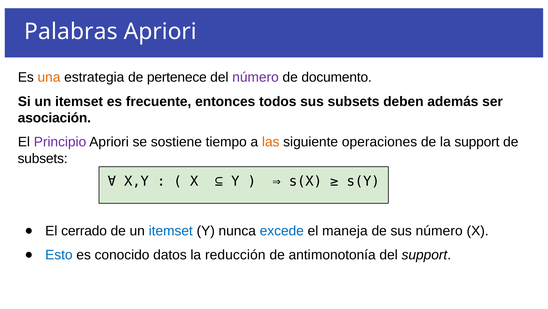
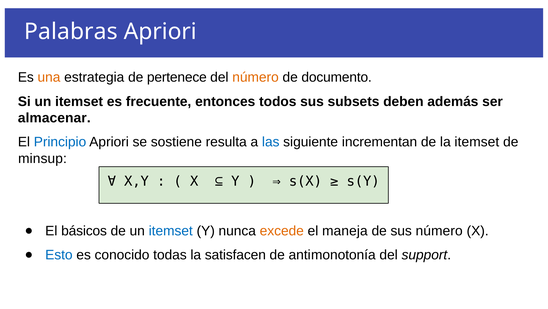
número at (256, 77) colour: purple -> orange
asociación: asociación -> almacenar
Principio colour: purple -> blue
tiempo: tiempo -> resulta
las colour: orange -> blue
operaciones: operaciones -> incrementan
la support: support -> itemset
subsets: subsets -> minsup
cerrado: cerrado -> básicos
excede colour: blue -> orange
datos: datos -> todas
reducción: reducción -> satisfacen
